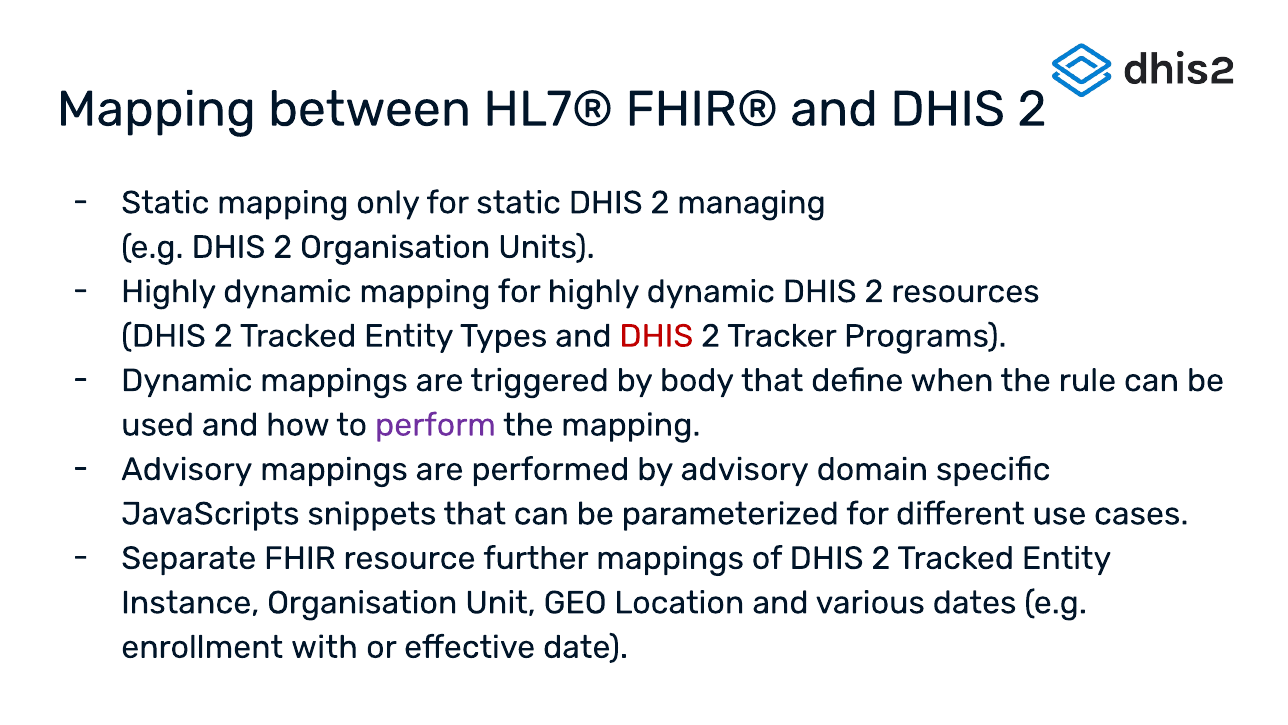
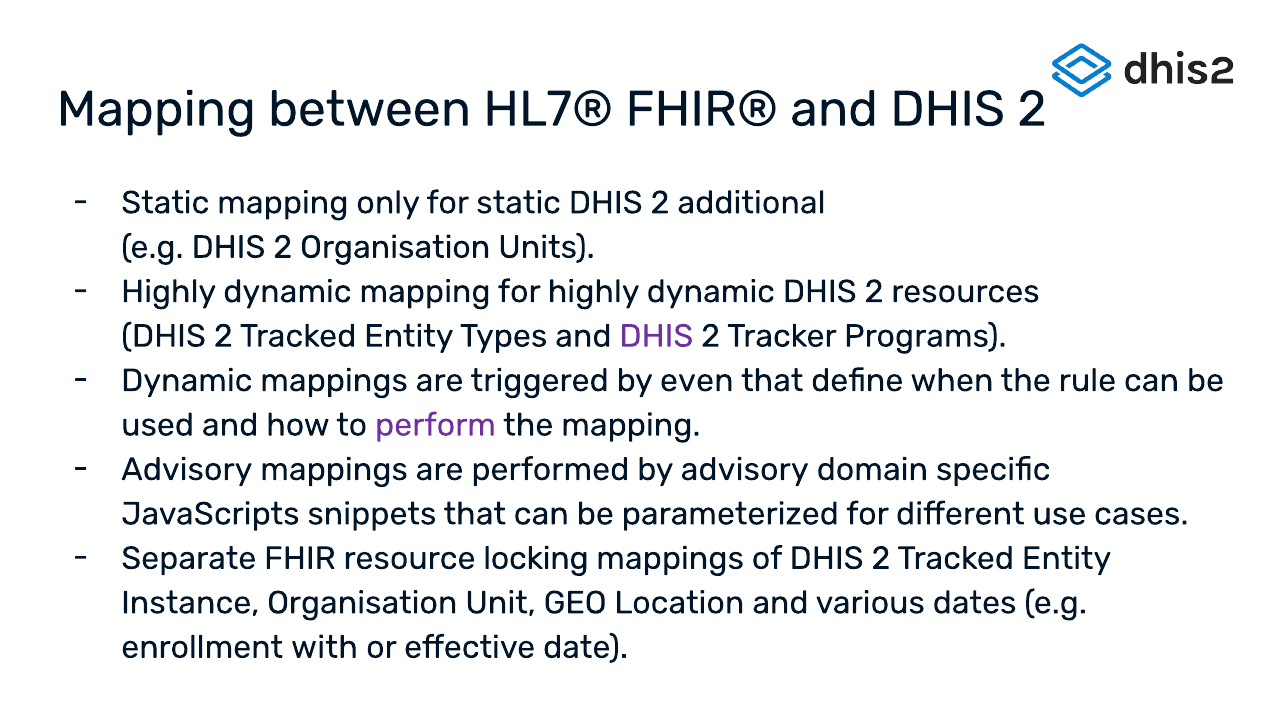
managing: managing -> additional
DHIS at (656, 336) colour: red -> purple
body: body -> even
further: further -> locking
